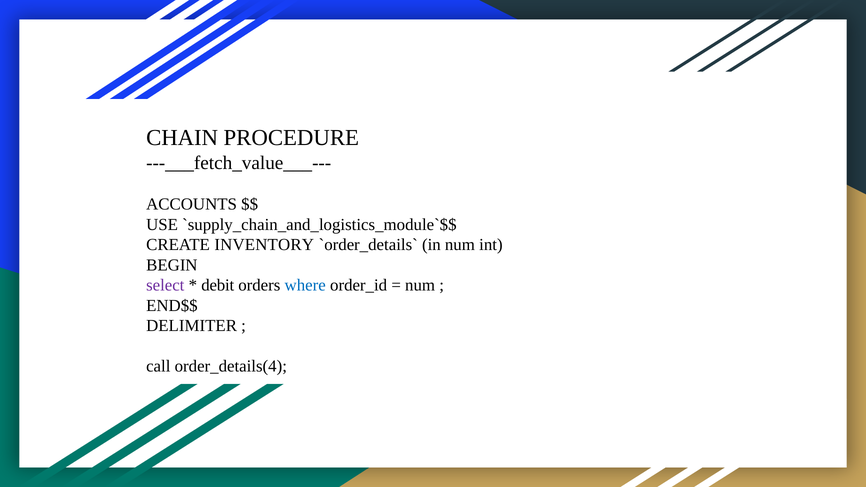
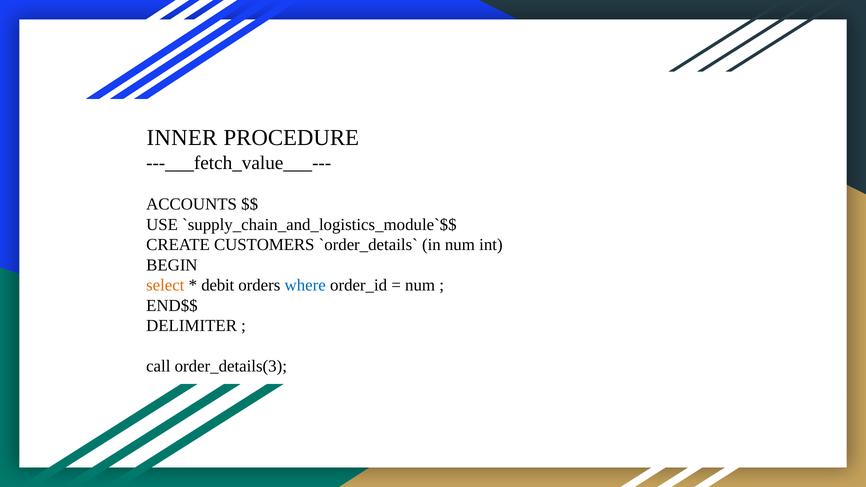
CHAIN: CHAIN -> INNER
INVENTORY: INVENTORY -> CUSTOMERS
select colour: purple -> orange
order_details(4: order_details(4 -> order_details(3
